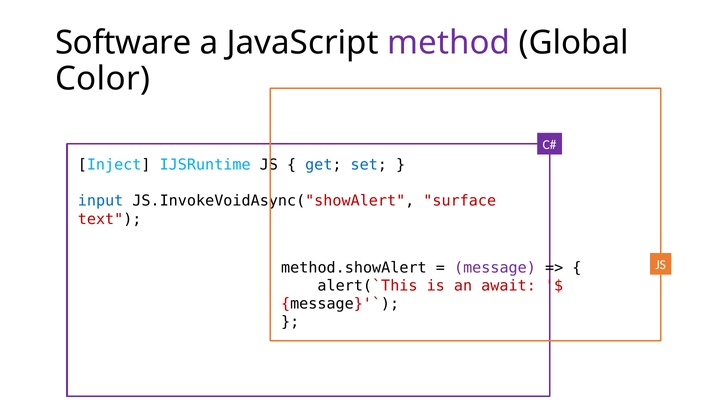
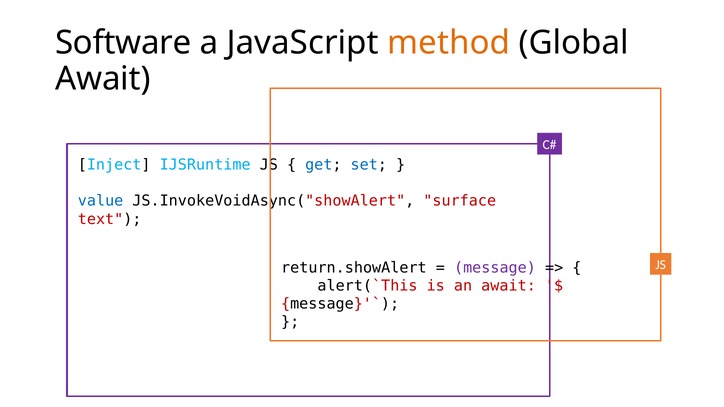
method colour: purple -> orange
Color at (103, 79): Color -> Await
input: input -> value
method.showAlert: method.showAlert -> return.showAlert
